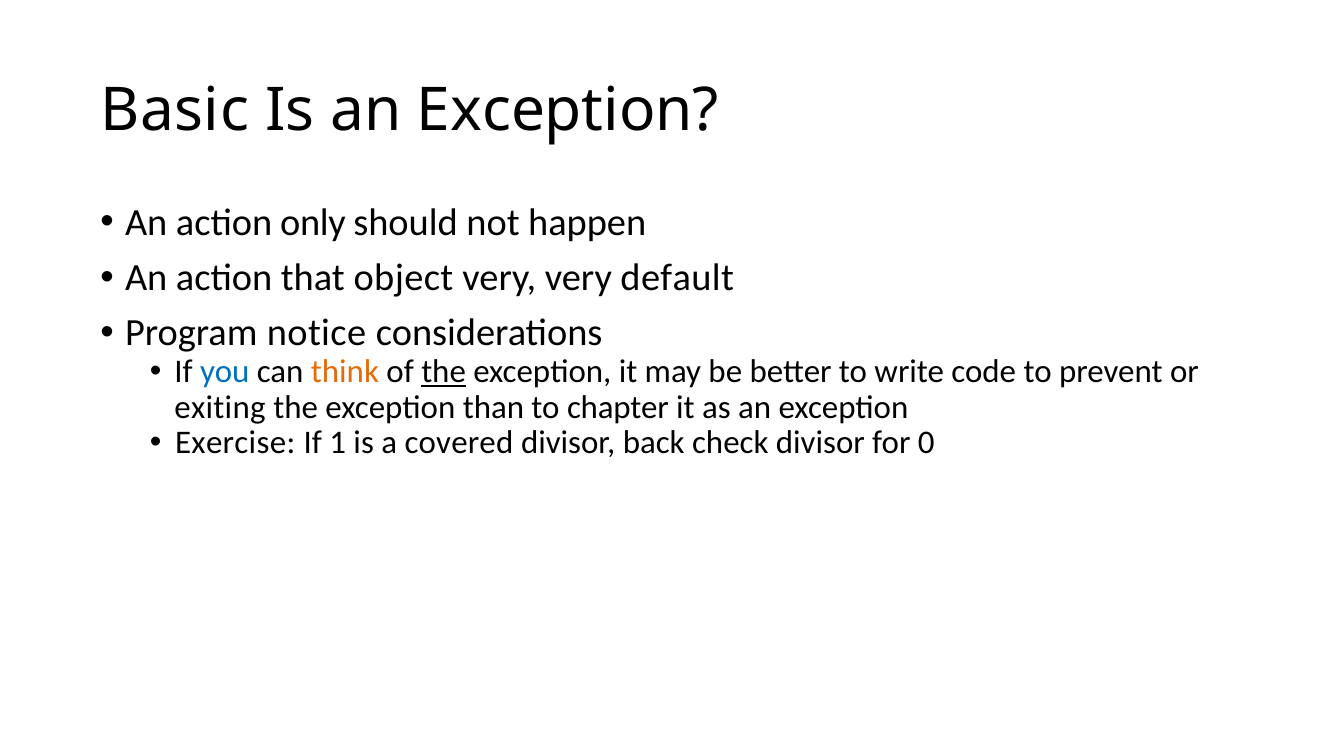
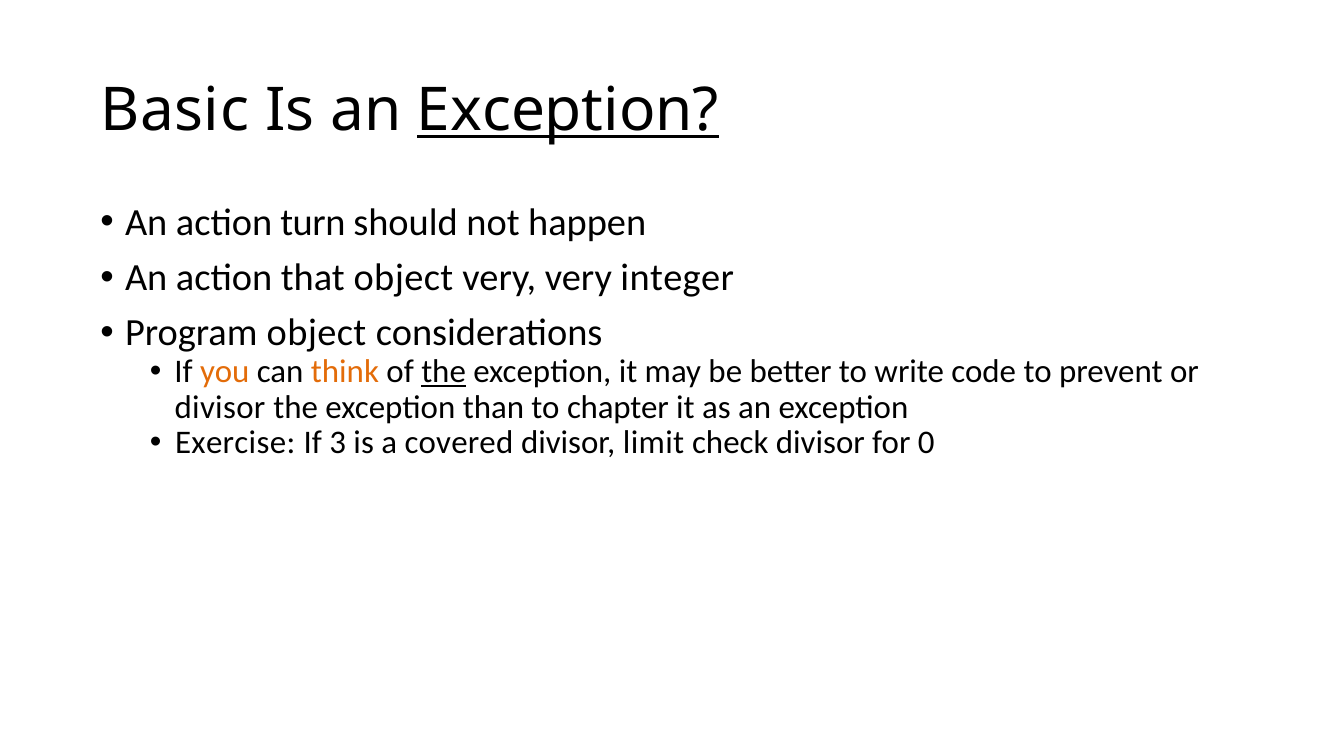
Exception at (568, 111) underline: none -> present
only: only -> turn
default: default -> integer
Program notice: notice -> object
you colour: blue -> orange
exiting at (220, 407): exiting -> divisor
1: 1 -> 3
back: back -> limit
